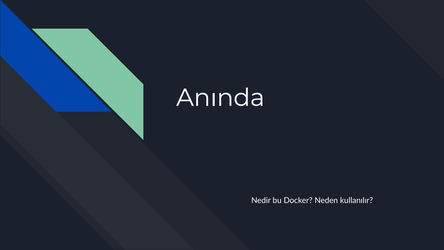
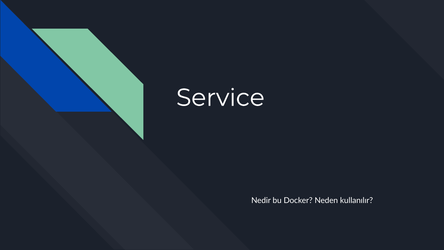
Anında: Anında -> Service
